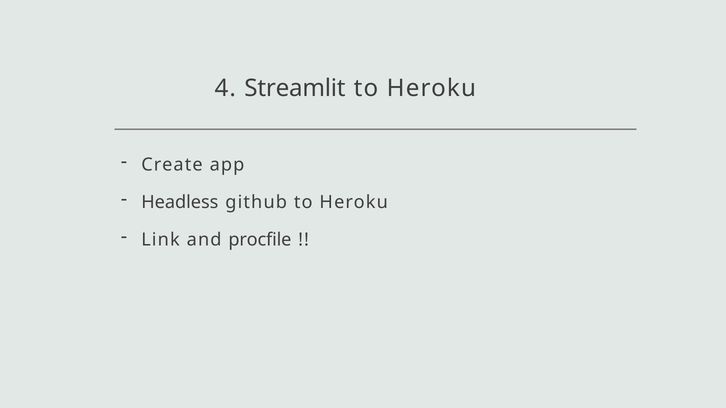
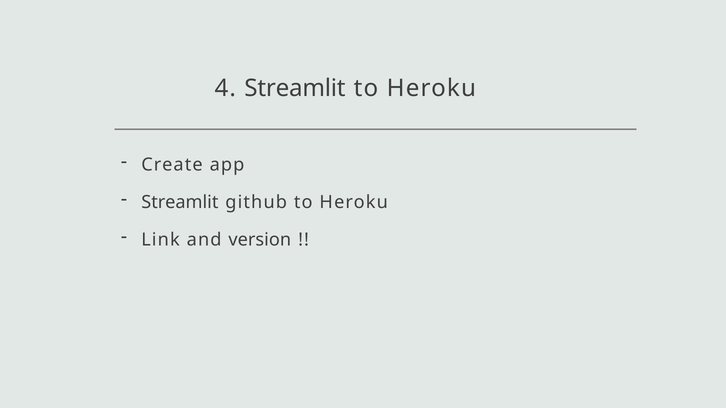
Headless at (180, 203): Headless -> Streamlit
procfile: procfile -> version
